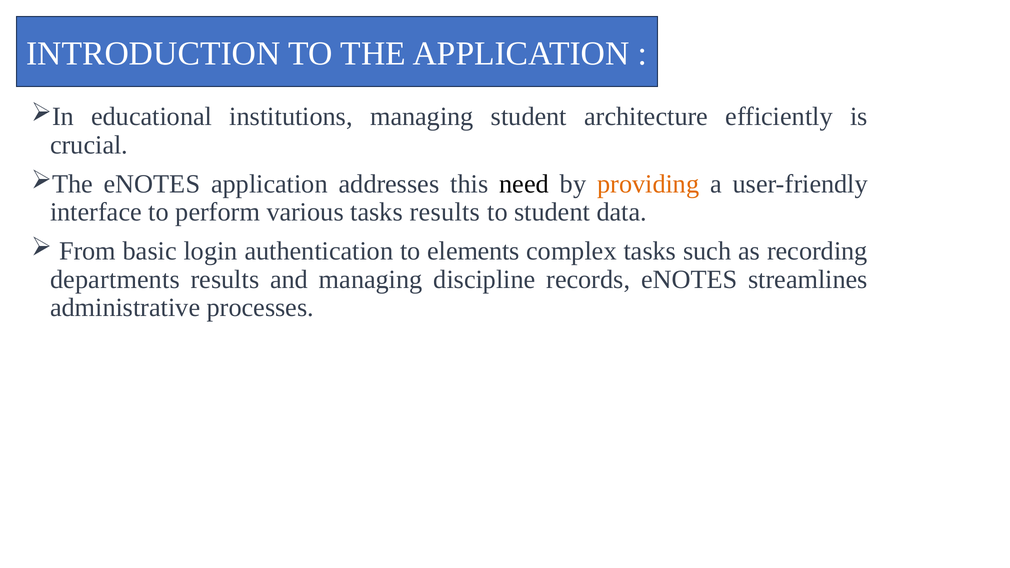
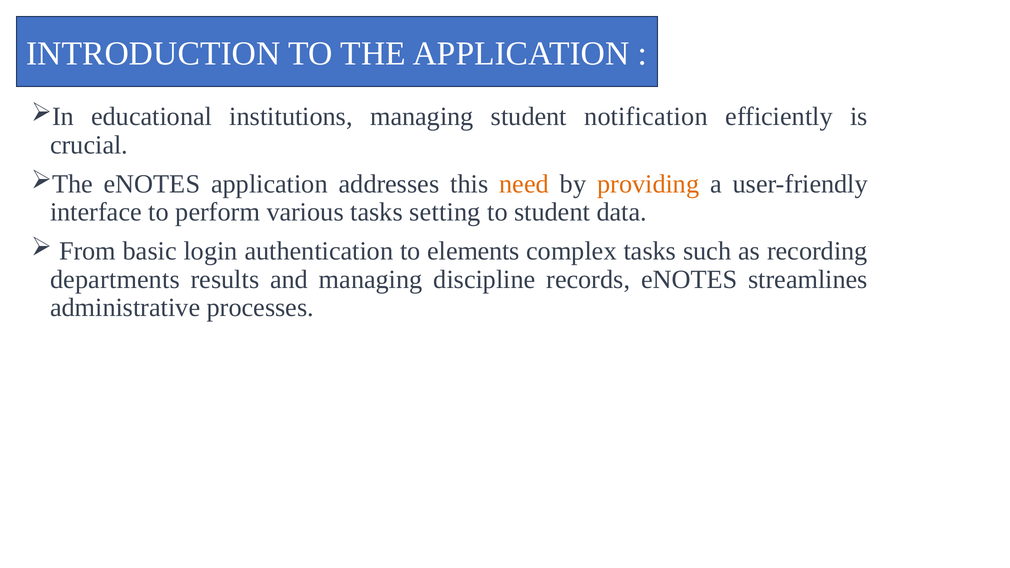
architecture: architecture -> notification
need colour: black -> orange
tasks results: results -> setting
